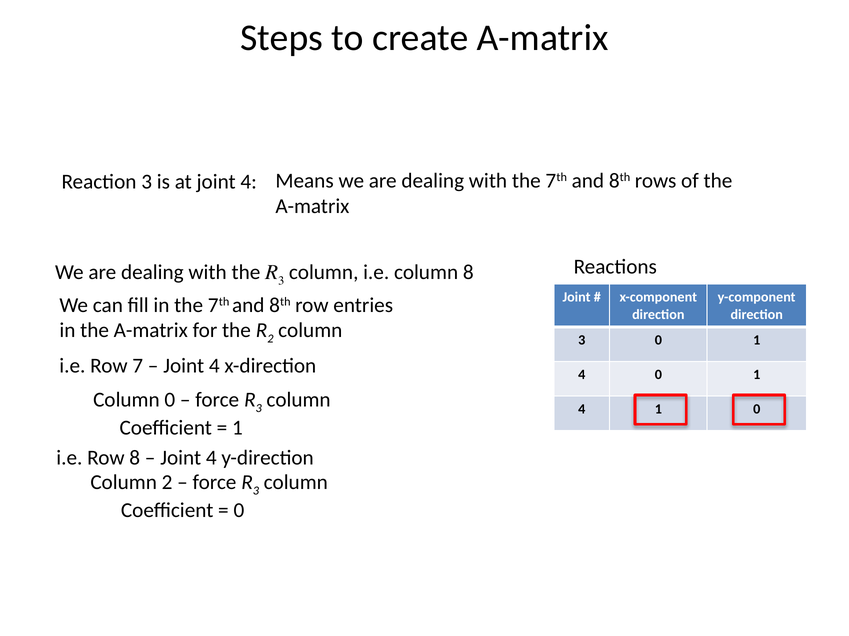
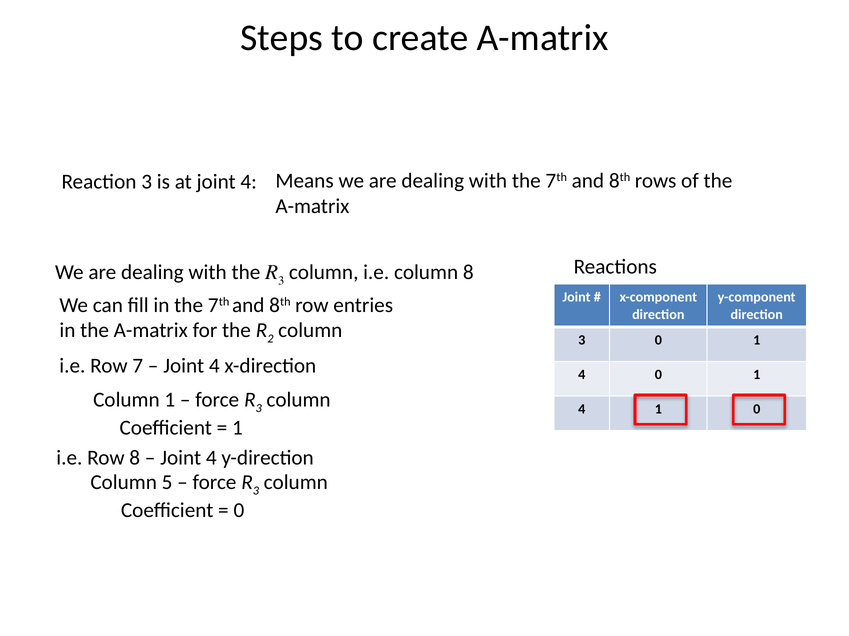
Column 0: 0 -> 1
Column 2: 2 -> 5
